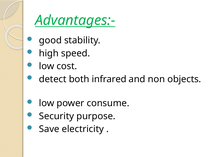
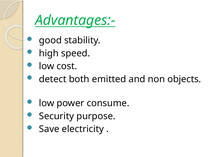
infrared: infrared -> emitted
